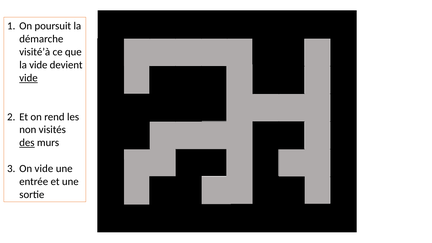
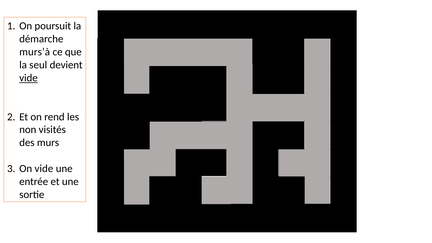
visité’à: visité’à -> murs’à
la vide: vide -> seul
des underline: present -> none
